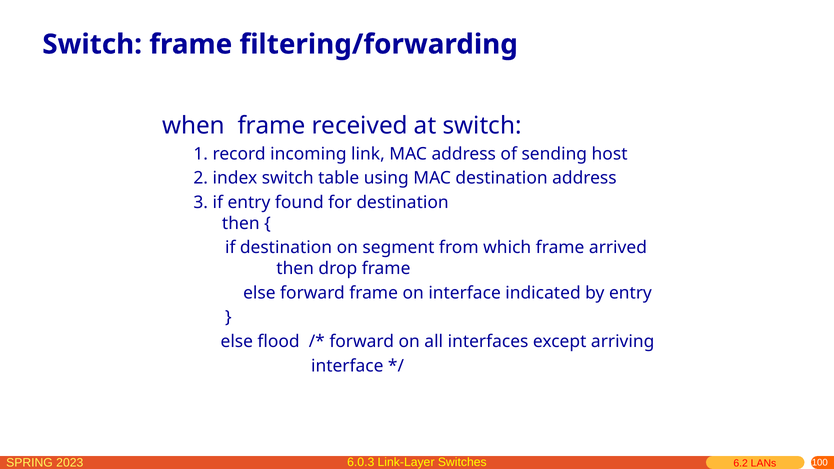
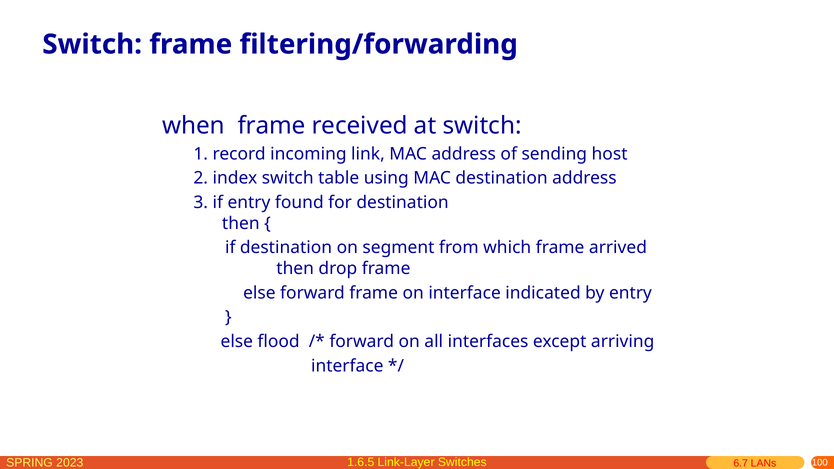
6.0.3: 6.0.3 -> 1.6.5
6.2: 6.2 -> 6.7
